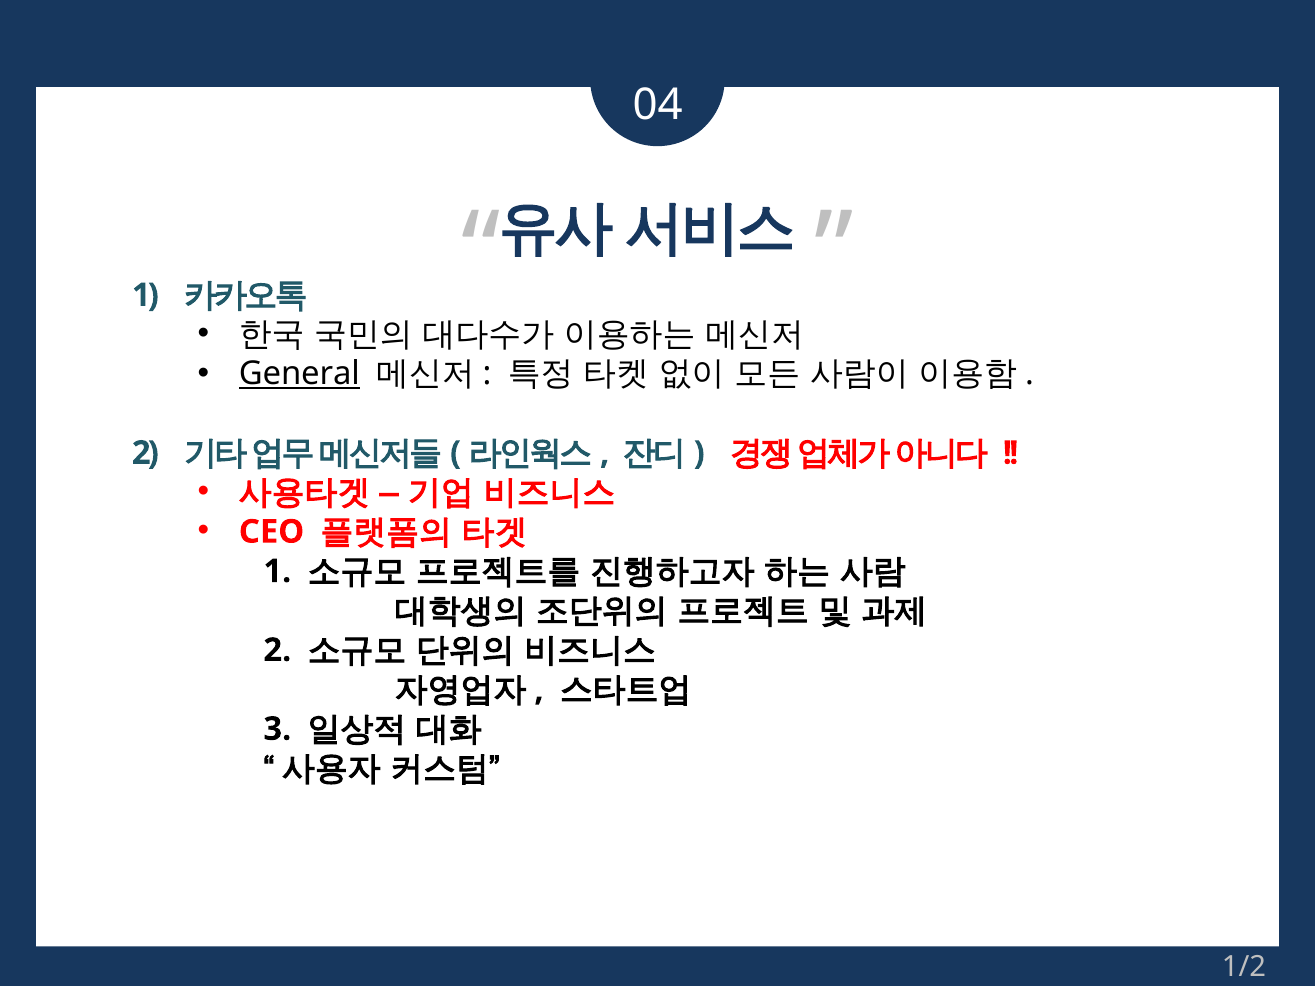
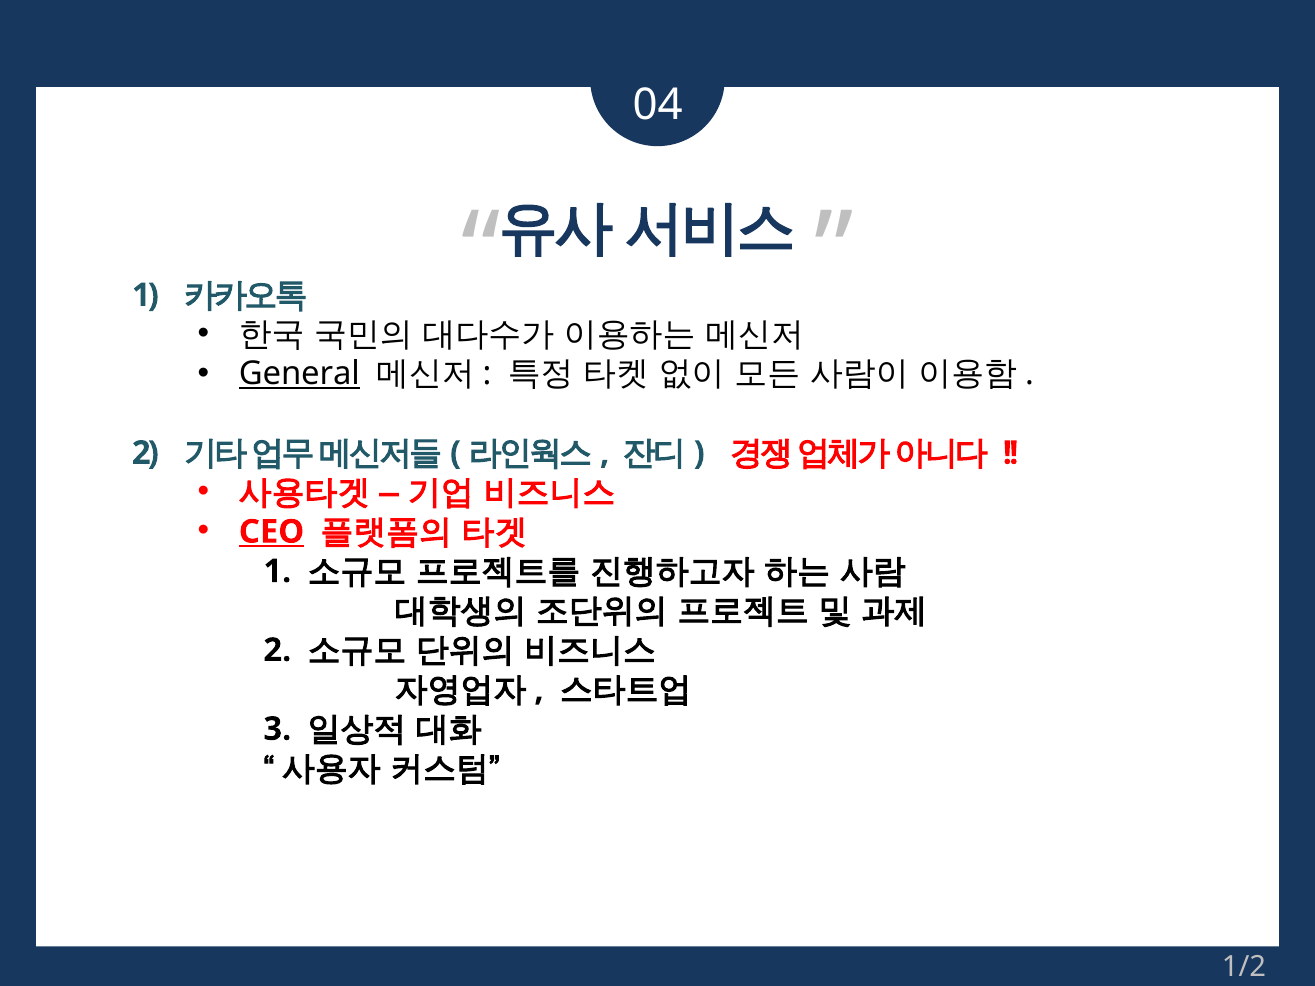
CEO underline: none -> present
